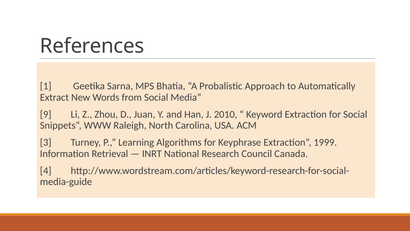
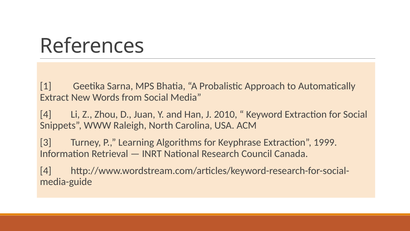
9 at (46, 114): 9 -> 4
